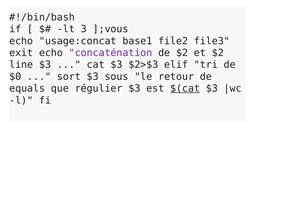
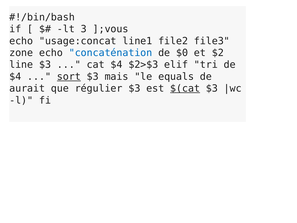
base1: base1 -> line1
exit: exit -> zone
concaténation colour: purple -> blue
de $2: $2 -> $0
cat $3: $3 -> $4
$0 at (15, 77): $0 -> $4
sort underline: none -> present
sous: sous -> mais
retour: retour -> equals
equals: equals -> aurait
